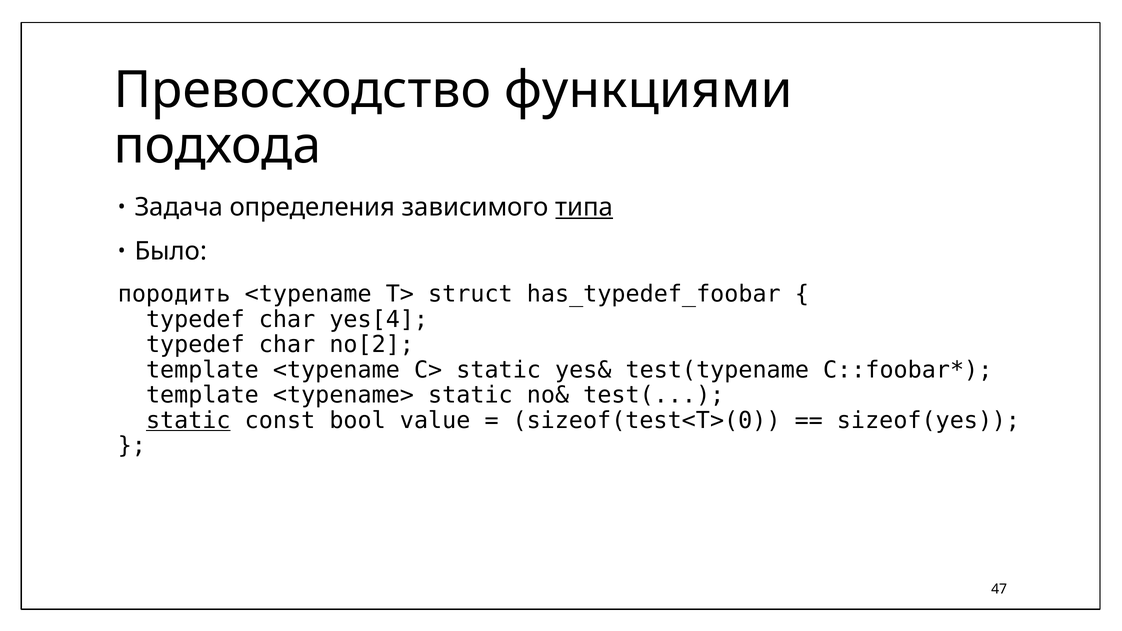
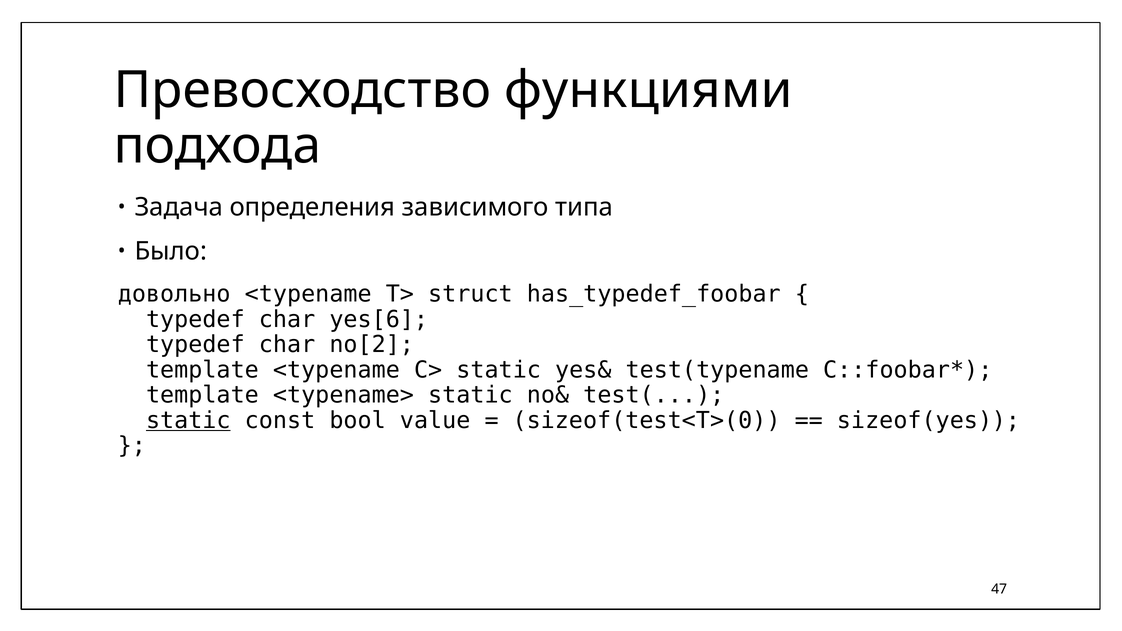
типа underline: present -> none
породить: породить -> довольно
yes[4: yes[4 -> yes[6
